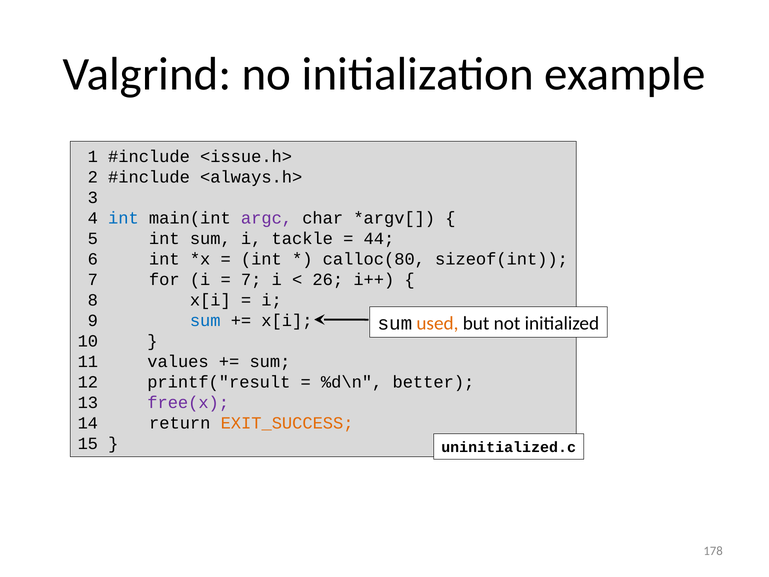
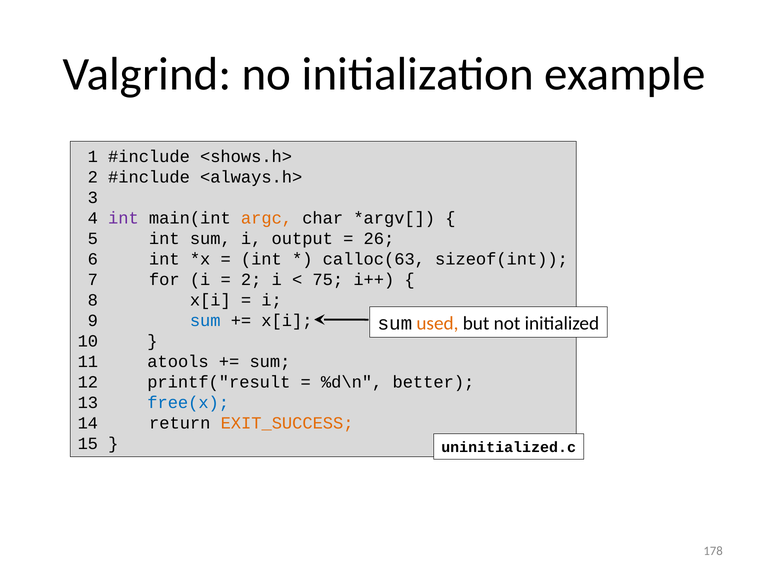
<issue.h>: <issue.h> -> <shows.h>
int at (123, 218) colour: blue -> purple
argc colour: purple -> orange
tackle: tackle -> output
44: 44 -> 26
calloc(80: calloc(80 -> calloc(63
7 at (251, 280): 7 -> 2
26: 26 -> 75
values: values -> atools
free(x colour: purple -> blue
